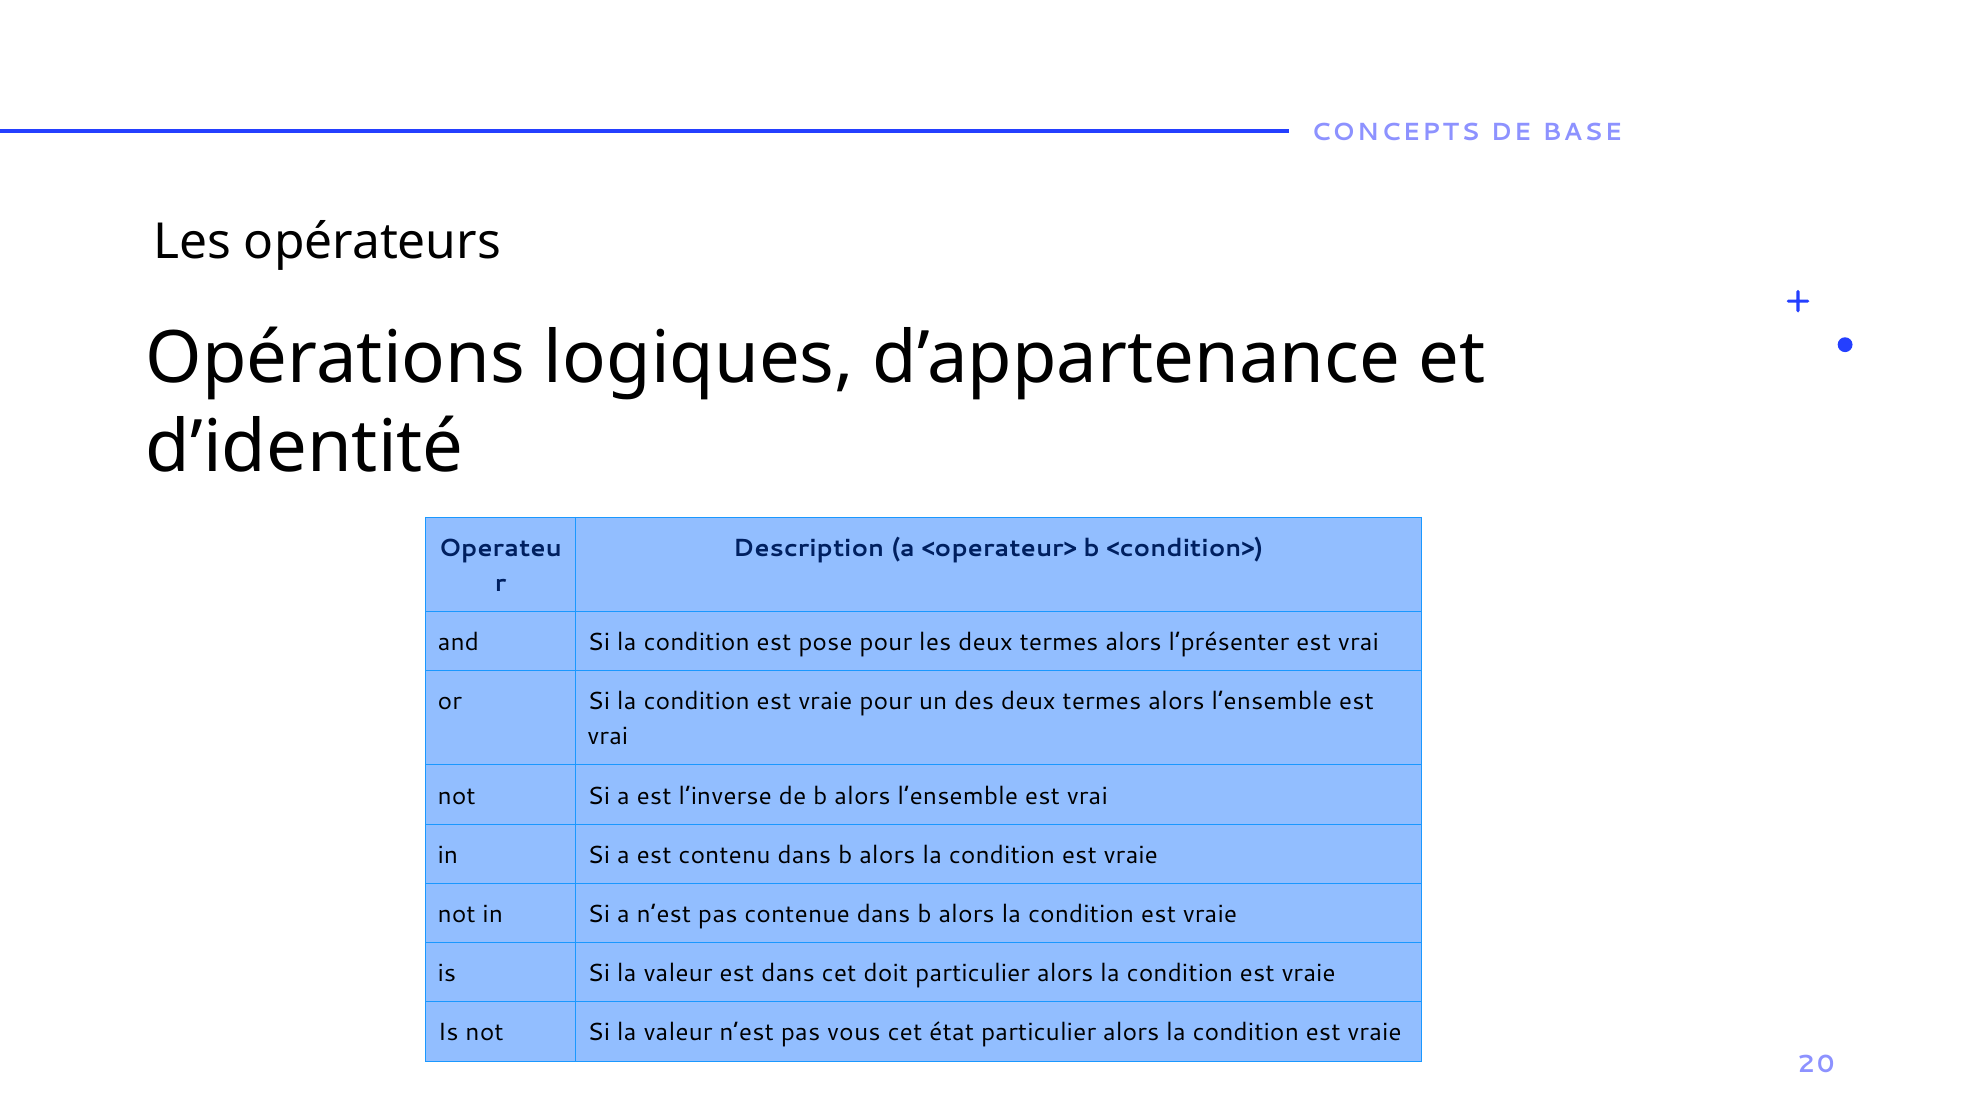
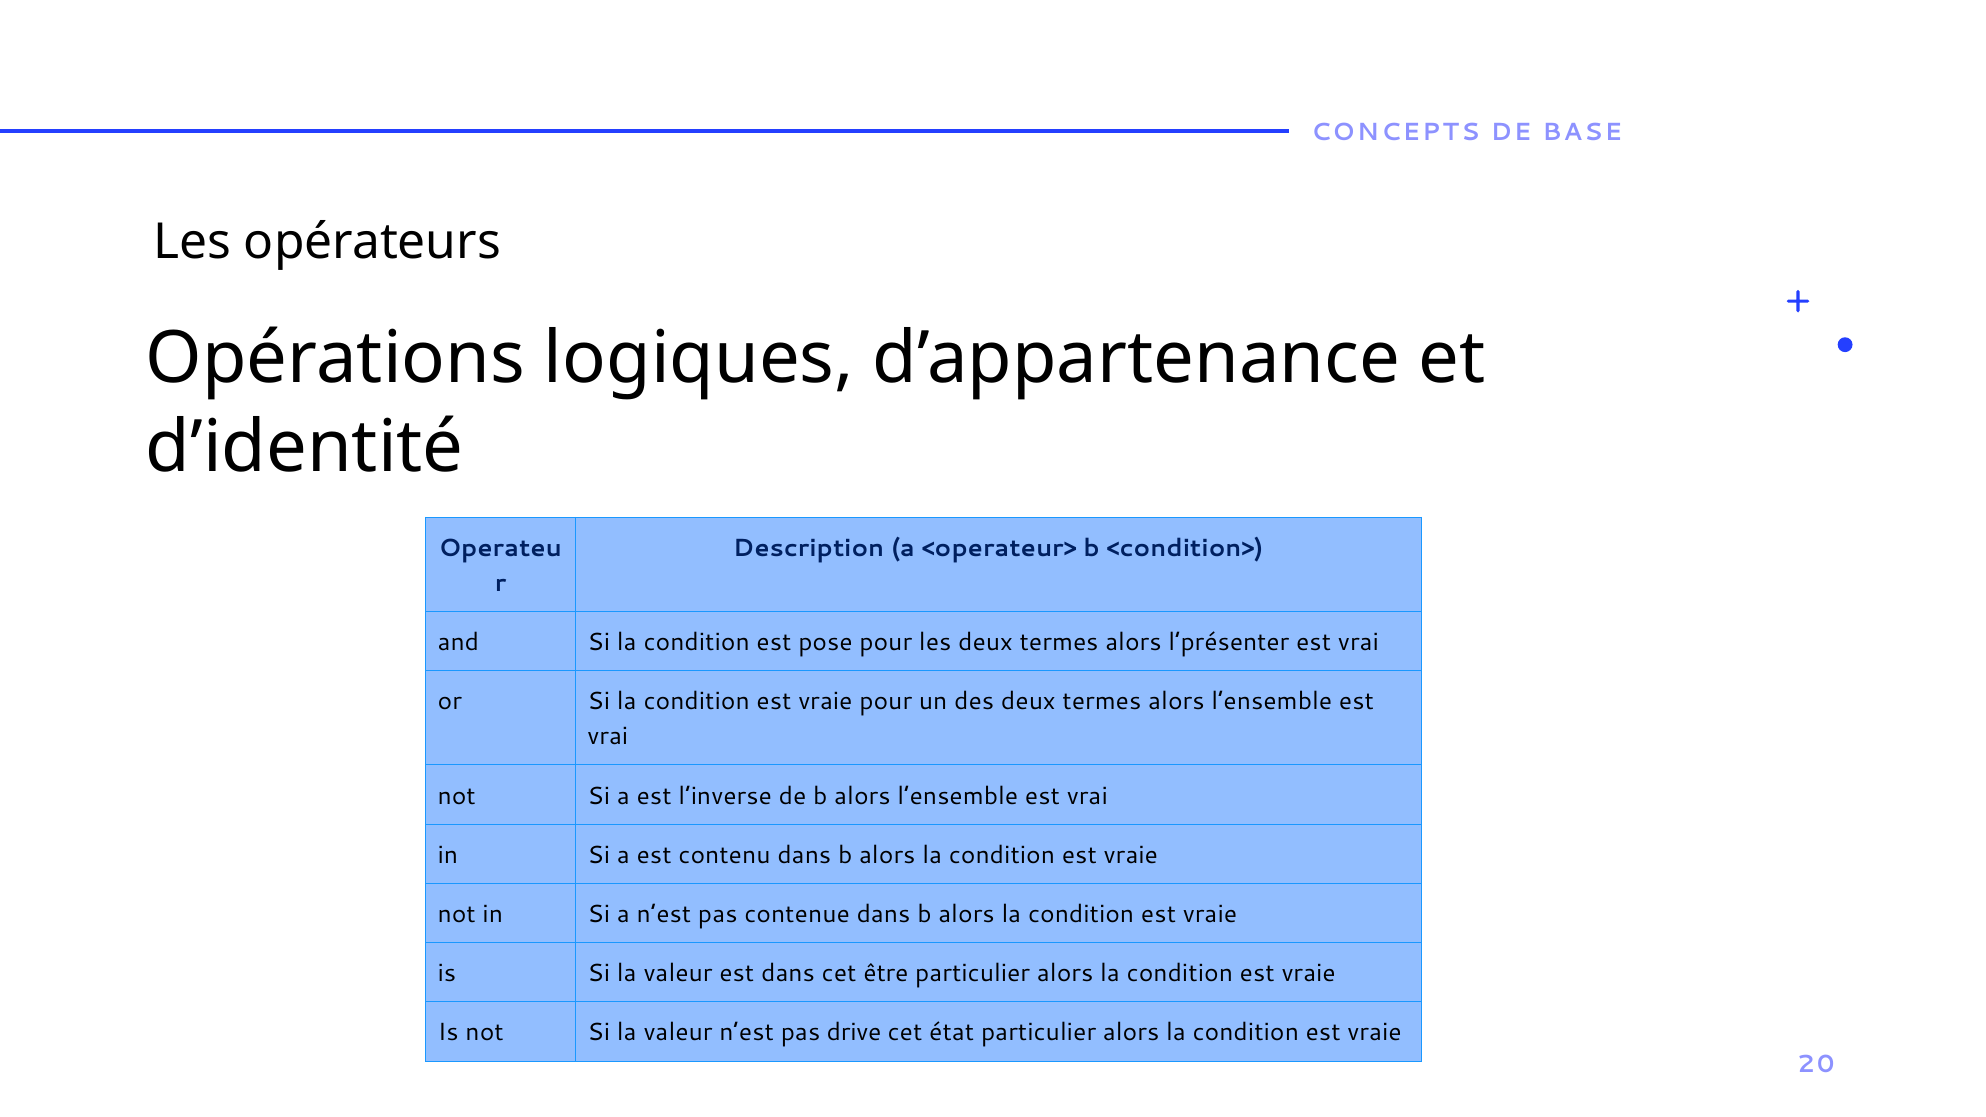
doit: doit -> être
vous: vous -> drive
